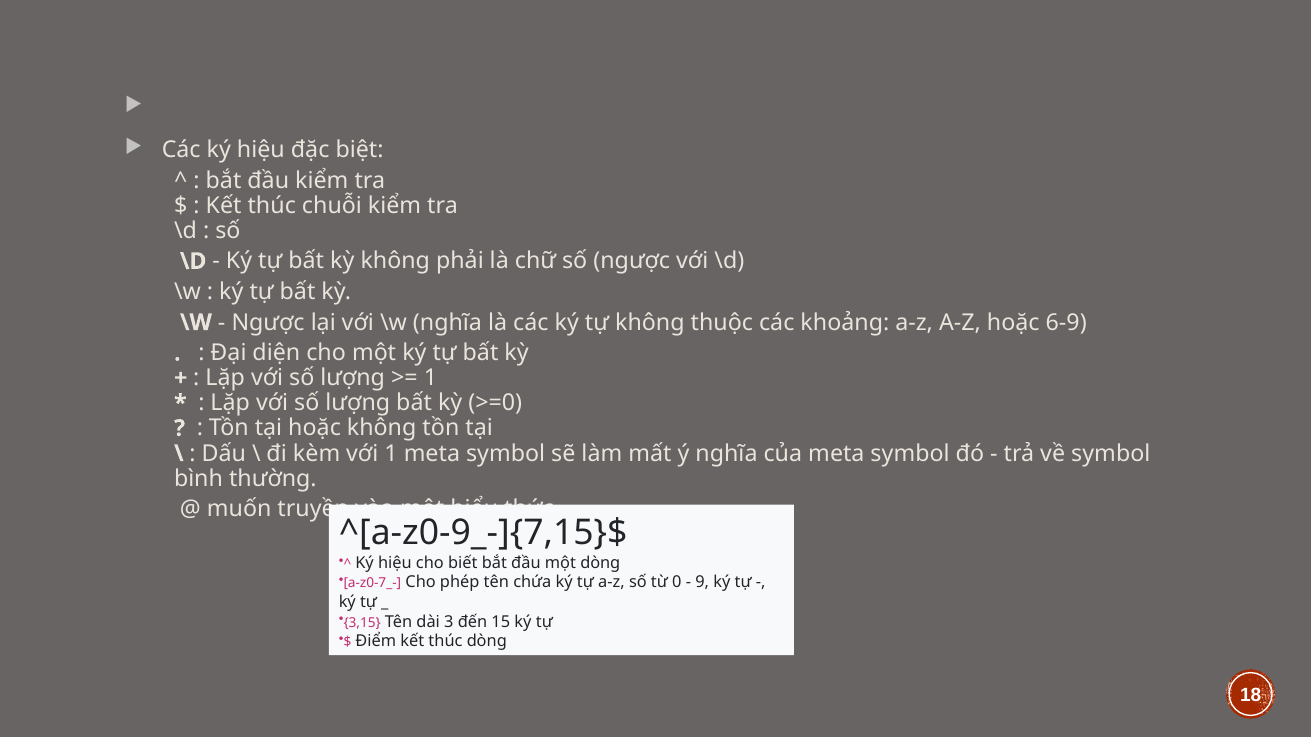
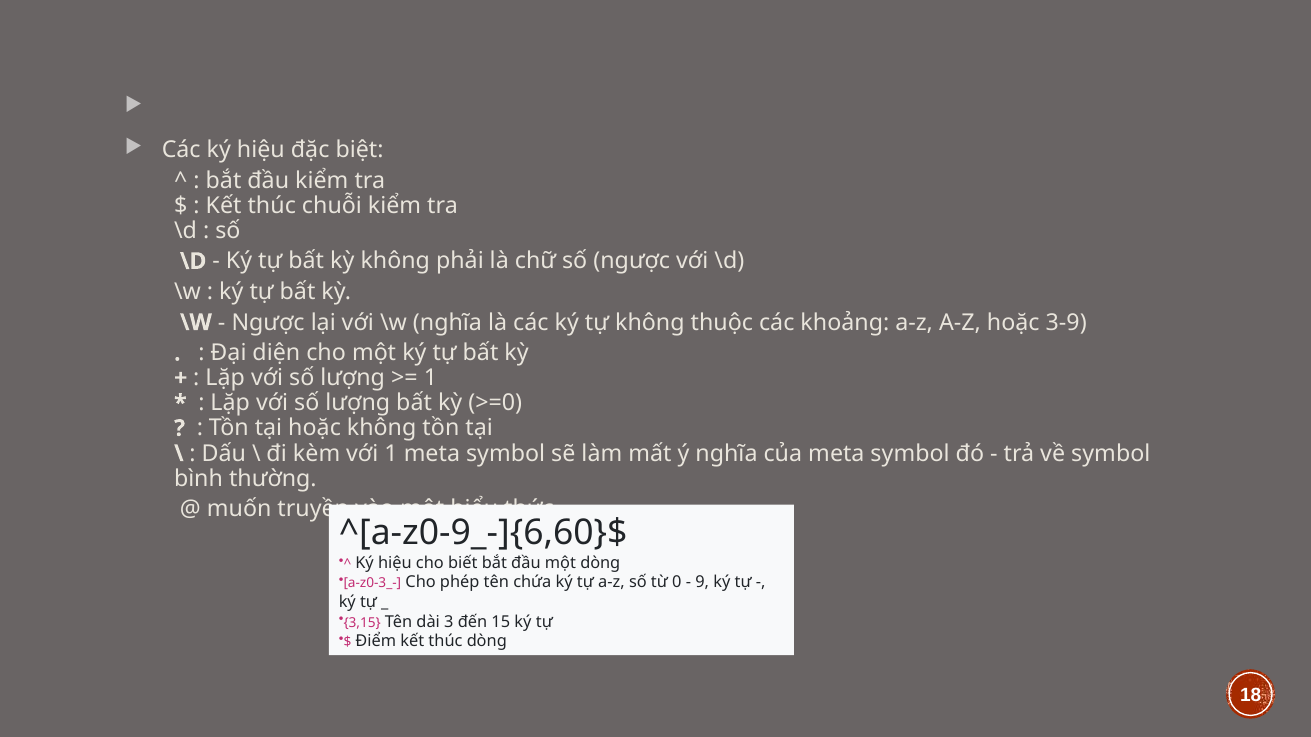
6-9: 6-9 -> 3-9
^[a-z0-9_-]{7,15}$: ^[a-z0-9_-]{7,15}$ -> ^[a-z0-9_-]{6,60}$
a-z0-7_-: a-z0-7_- -> a-z0-3_-
